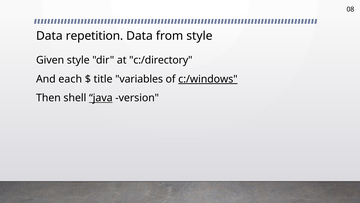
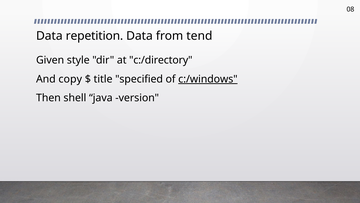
from style: style -> tend
each: each -> copy
variables: variables -> specified
java underline: present -> none
